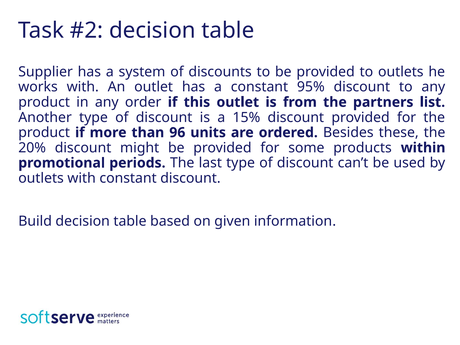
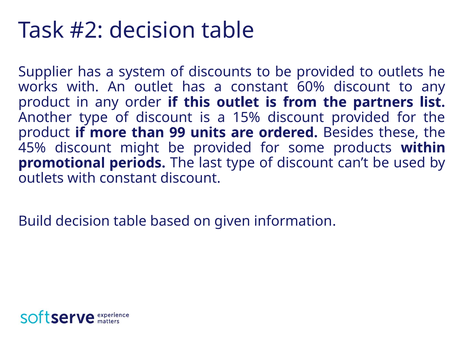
95%: 95% -> 60%
96: 96 -> 99
20%: 20% -> 45%
